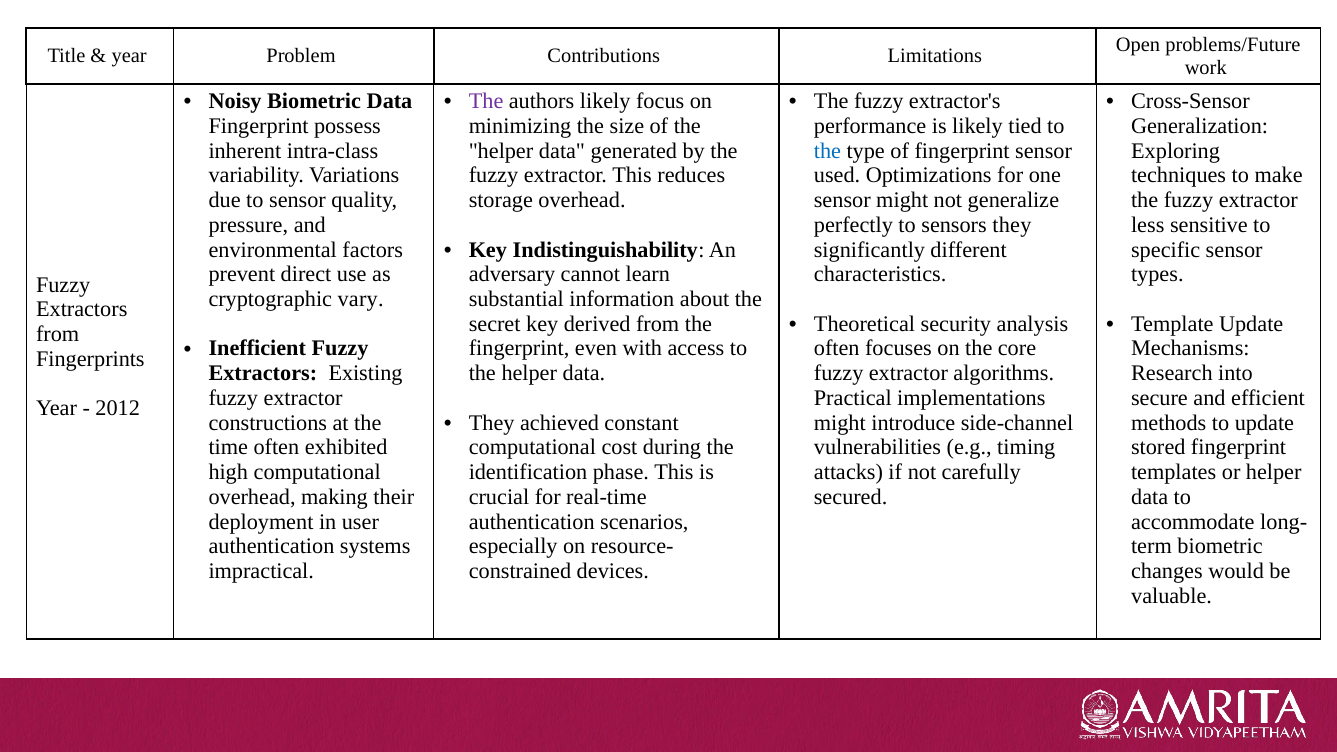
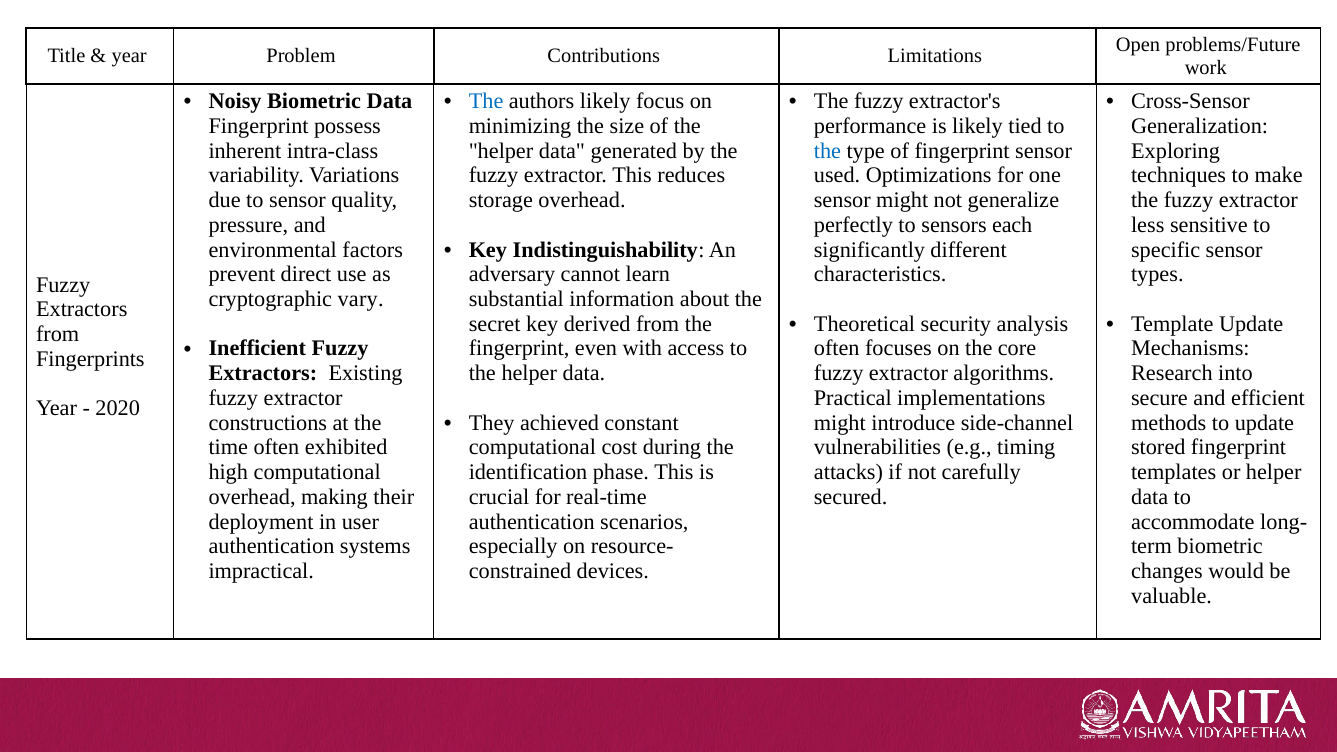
The at (486, 101) colour: purple -> blue
sensors they: they -> each
2012: 2012 -> 2020
